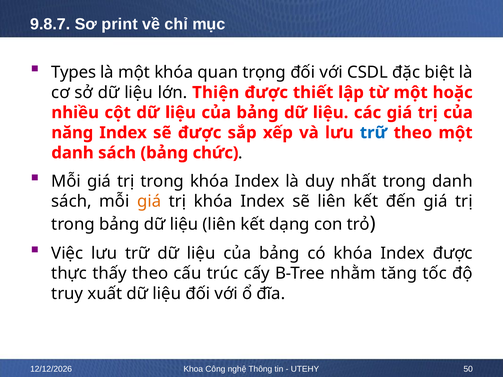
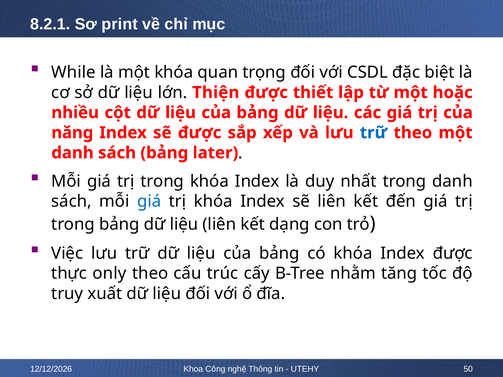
9.8.7: 9.8.7 -> 8.2.1
Types: Types -> While
chức: chức -> later
giá at (149, 202) colour: orange -> blue
thấy: thấy -> only
